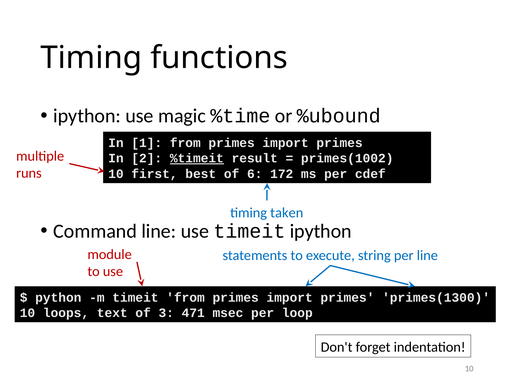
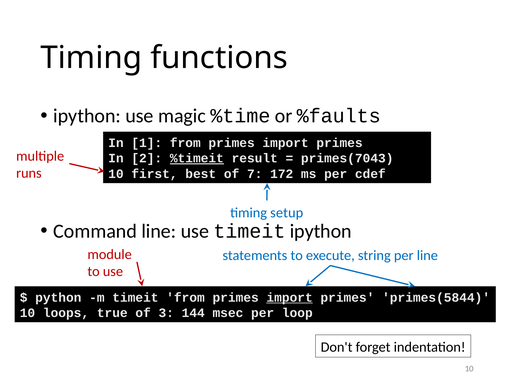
%ubound: %ubound -> %faults
primes(1002: primes(1002 -> primes(7043
6: 6 -> 7
taken: taken -> setup
import at (290, 297) underline: none -> present
primes(1300: primes(1300 -> primes(5844
text: text -> true
471: 471 -> 144
